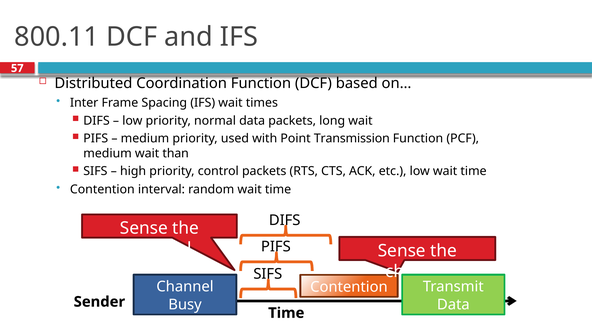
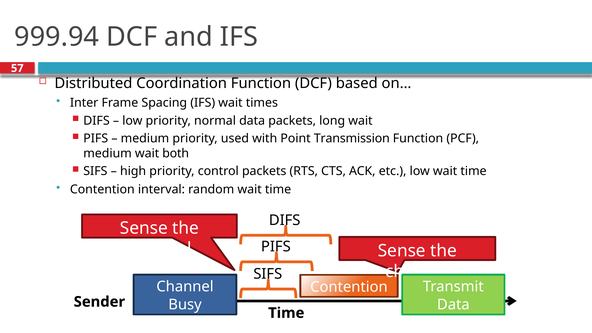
800.11: 800.11 -> 999.94
than: than -> both
